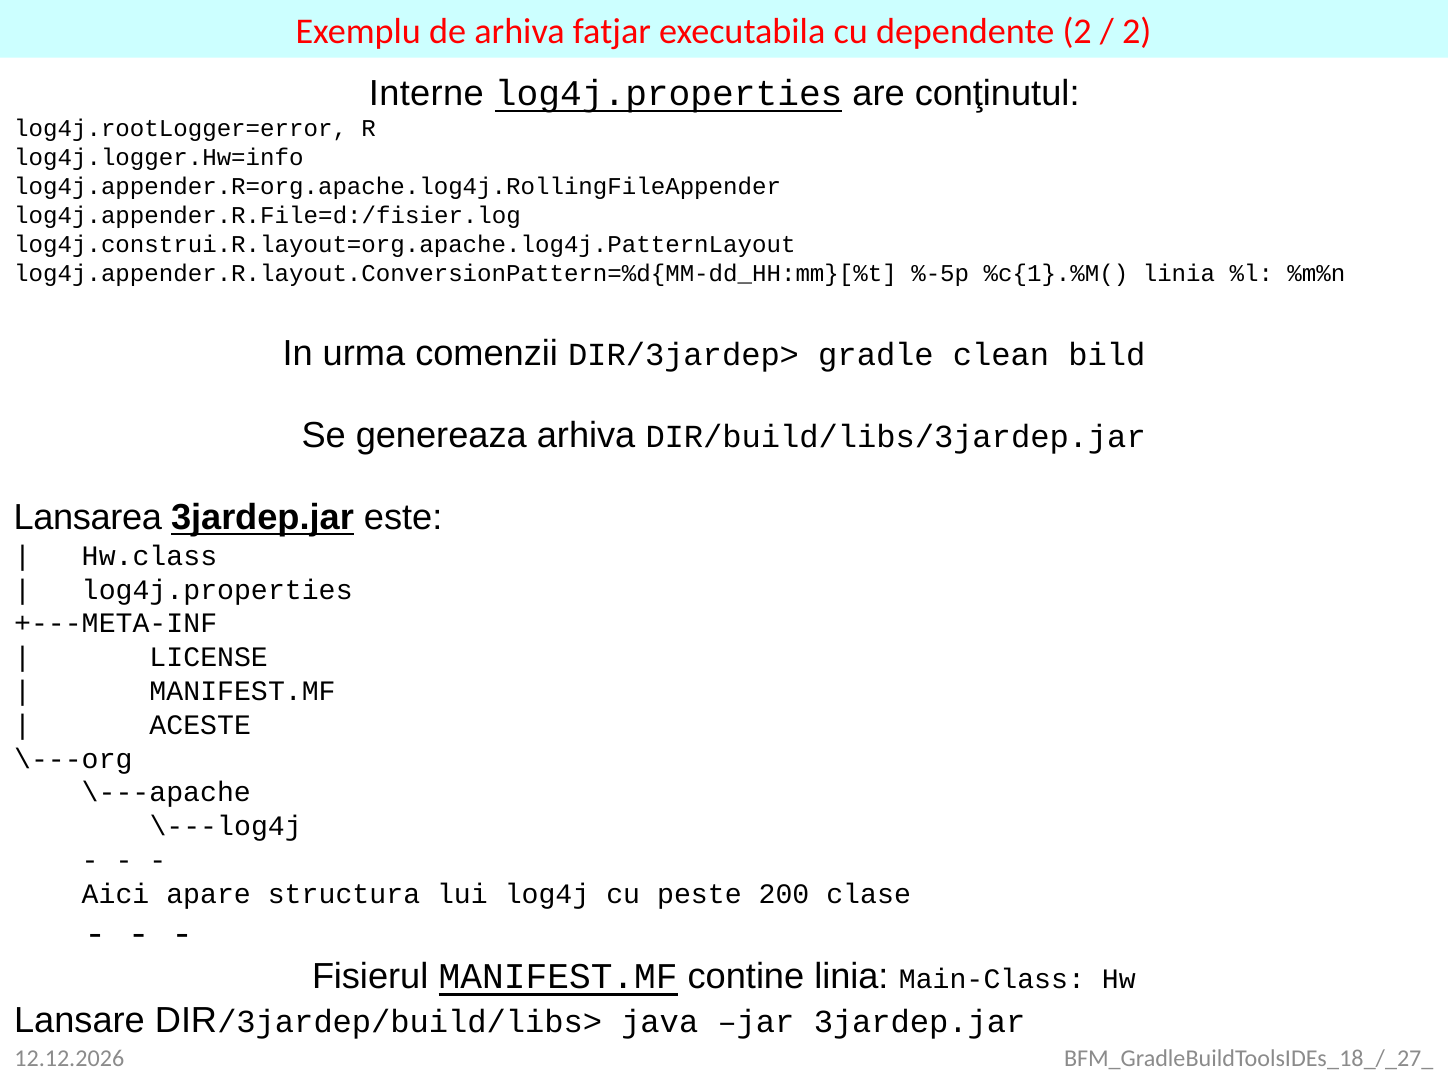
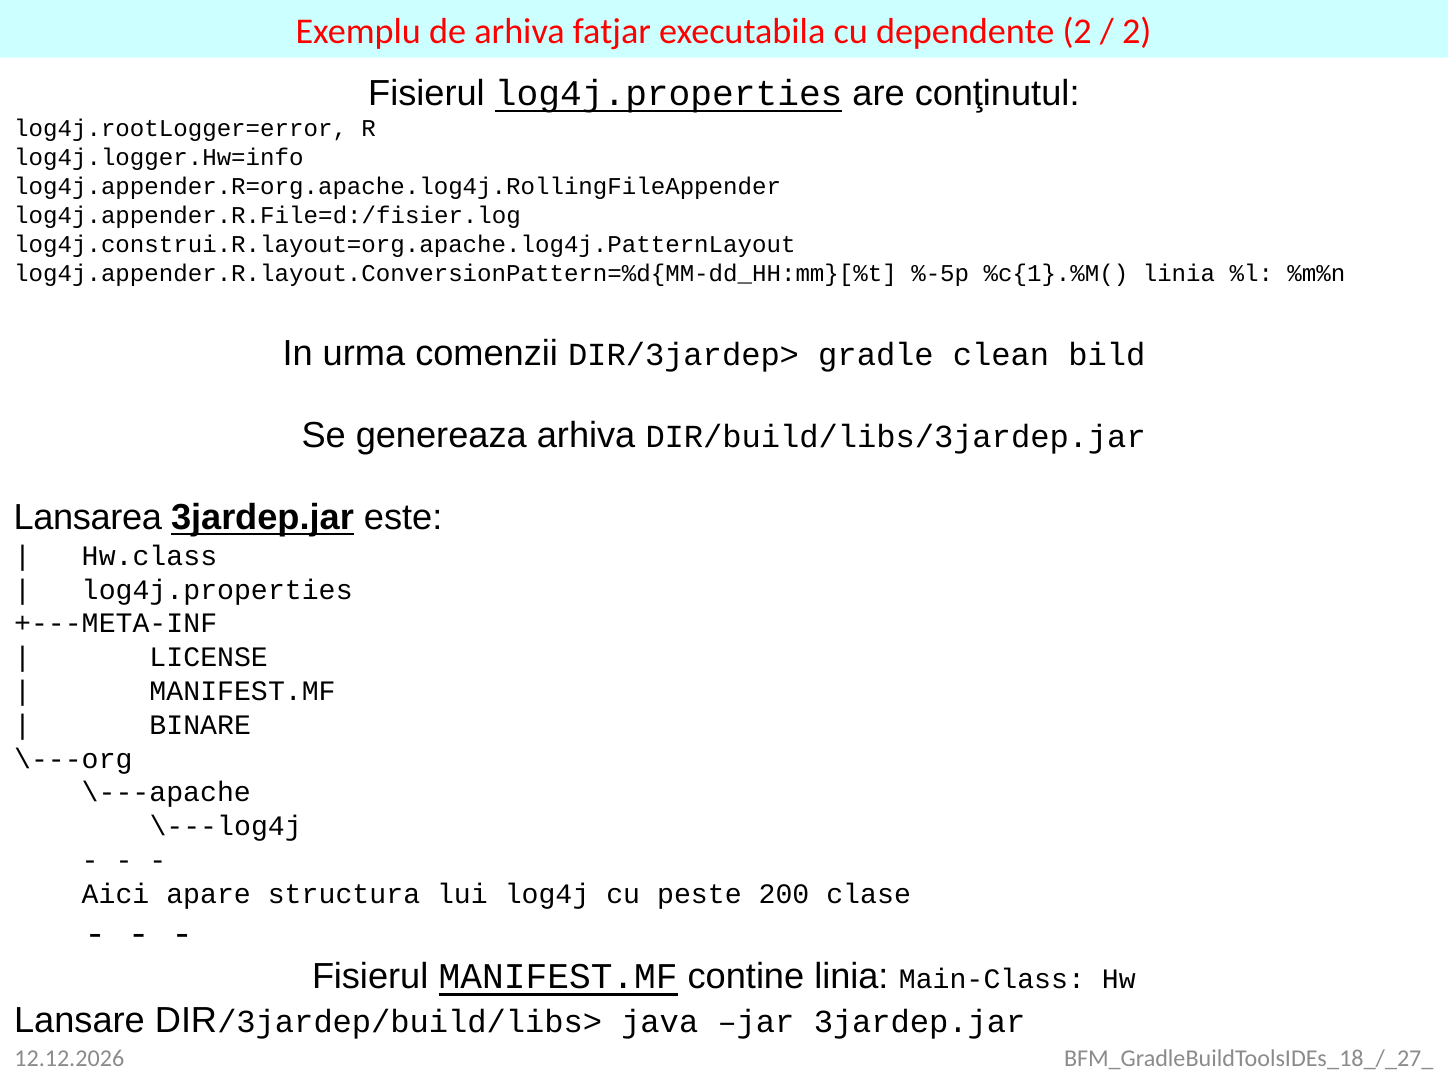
Interne at (426, 93): Interne -> Fisierul
ACESTE: ACESTE -> BINARE
